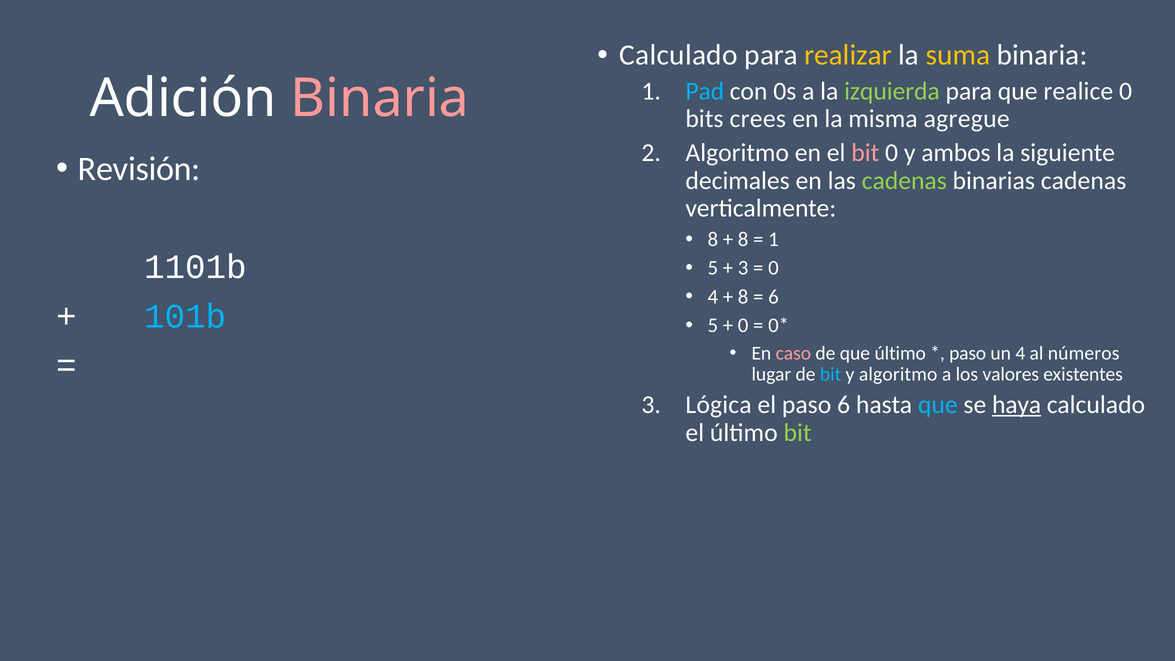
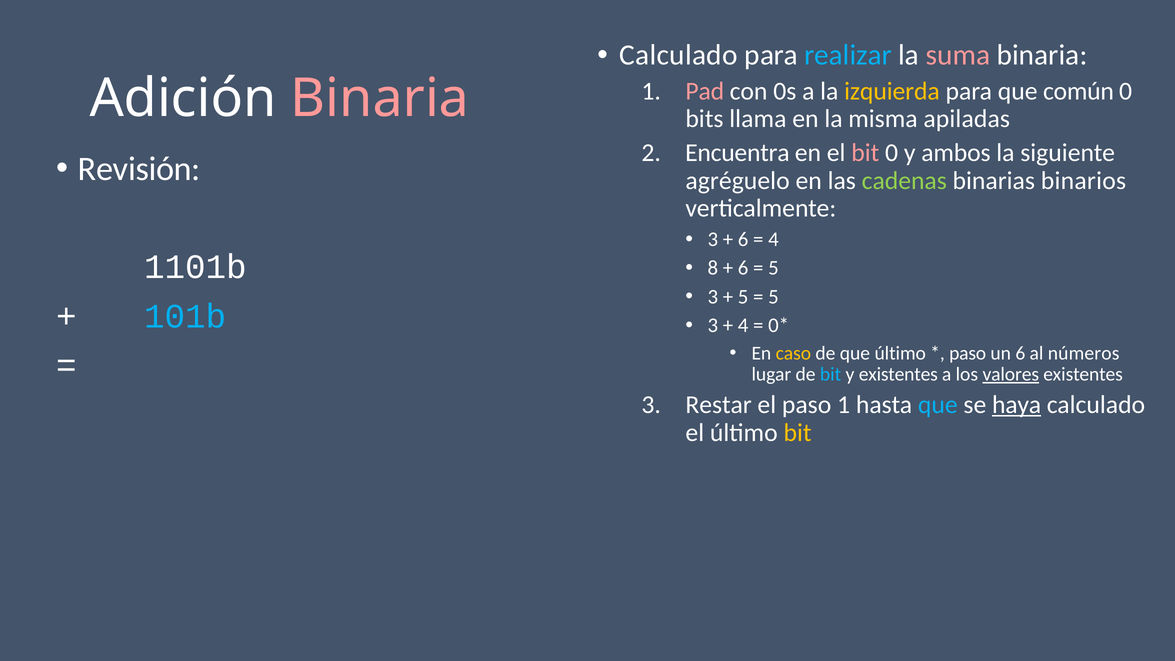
realizar colour: yellow -> light blue
suma colour: yellow -> pink
Pad colour: light blue -> pink
izquierda colour: light green -> yellow
realice: realice -> común
crees: crees -> llama
agregue: agregue -> apiladas
2 Algoritmo: Algoritmo -> Encuentra
decimales: decimales -> agréguelo
binarias cadenas: cadenas -> binarios
8 at (713, 239): 8 -> 3
8 at (743, 239): 8 -> 6
1 at (773, 239): 1 -> 4
5 at (713, 268): 5 -> 8
3 at (743, 268): 3 -> 6
0 at (773, 268): 0 -> 5
4 at (713, 297): 4 -> 3
8 at (743, 297): 8 -> 5
6 at (773, 297): 6 -> 5
5 at (713, 325): 5 -> 3
0 at (743, 325): 0 -> 4
caso colour: pink -> yellow
un 4: 4 -> 6
y algoritmo: algoritmo -> existentes
valores underline: none -> present
Lógica: Lógica -> Restar
paso 6: 6 -> 1
bit at (798, 433) colour: light green -> yellow
